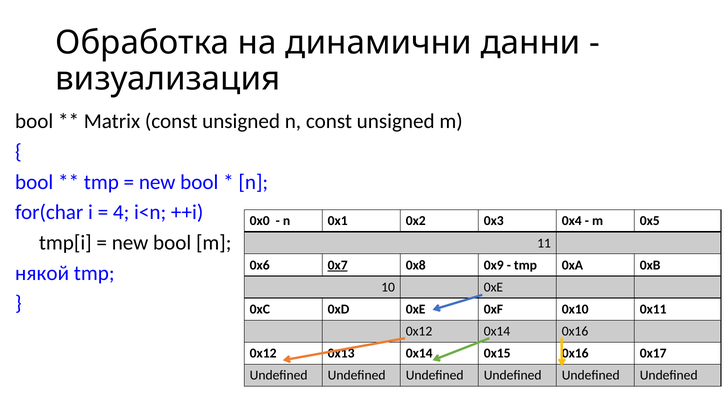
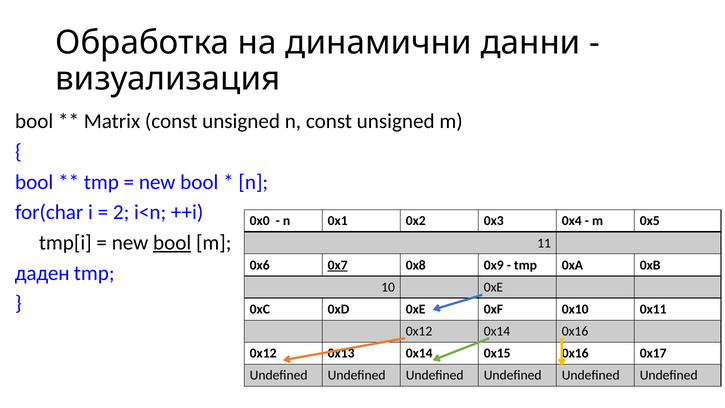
4: 4 -> 2
bool at (172, 243) underline: none -> present
някой: някой -> даден
